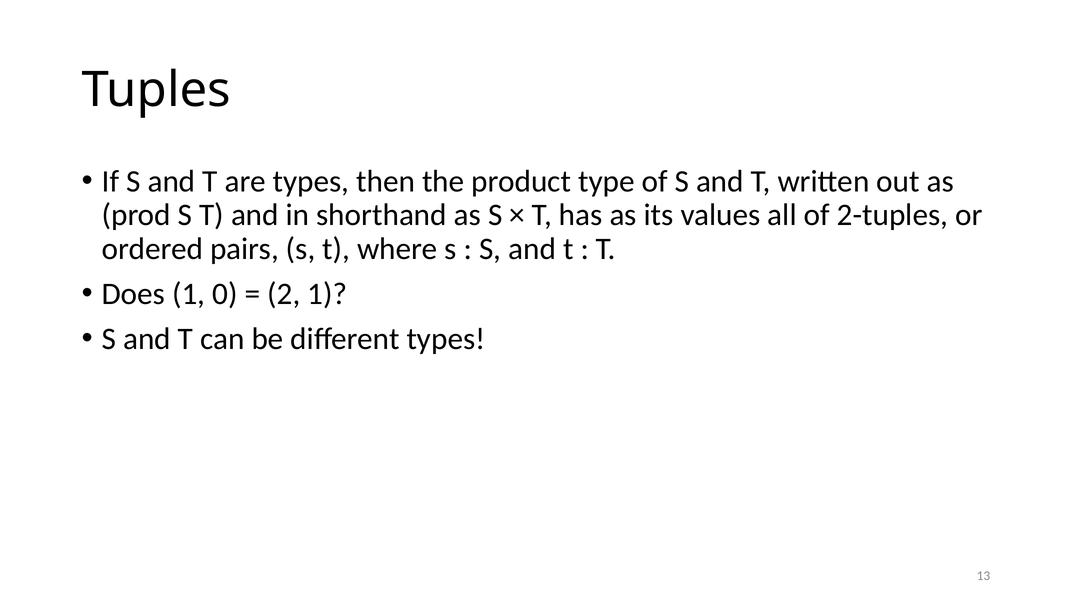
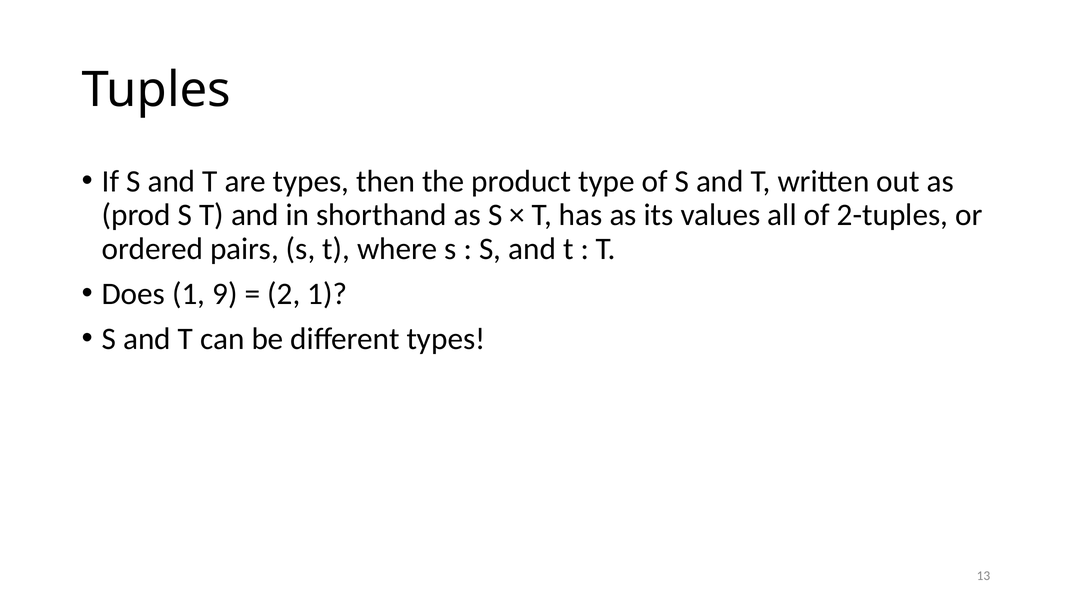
0: 0 -> 9
